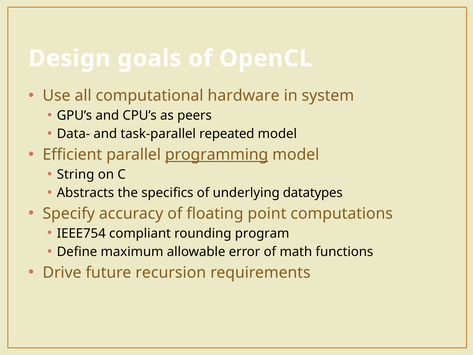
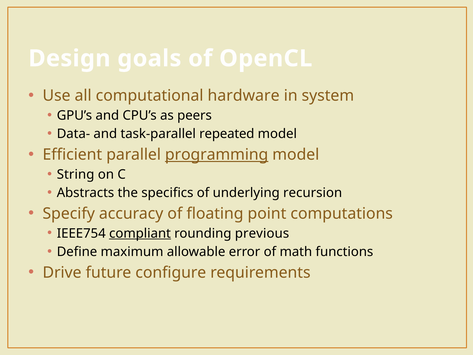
datatypes: datatypes -> recursion
compliant underline: none -> present
program: program -> previous
recursion: recursion -> configure
